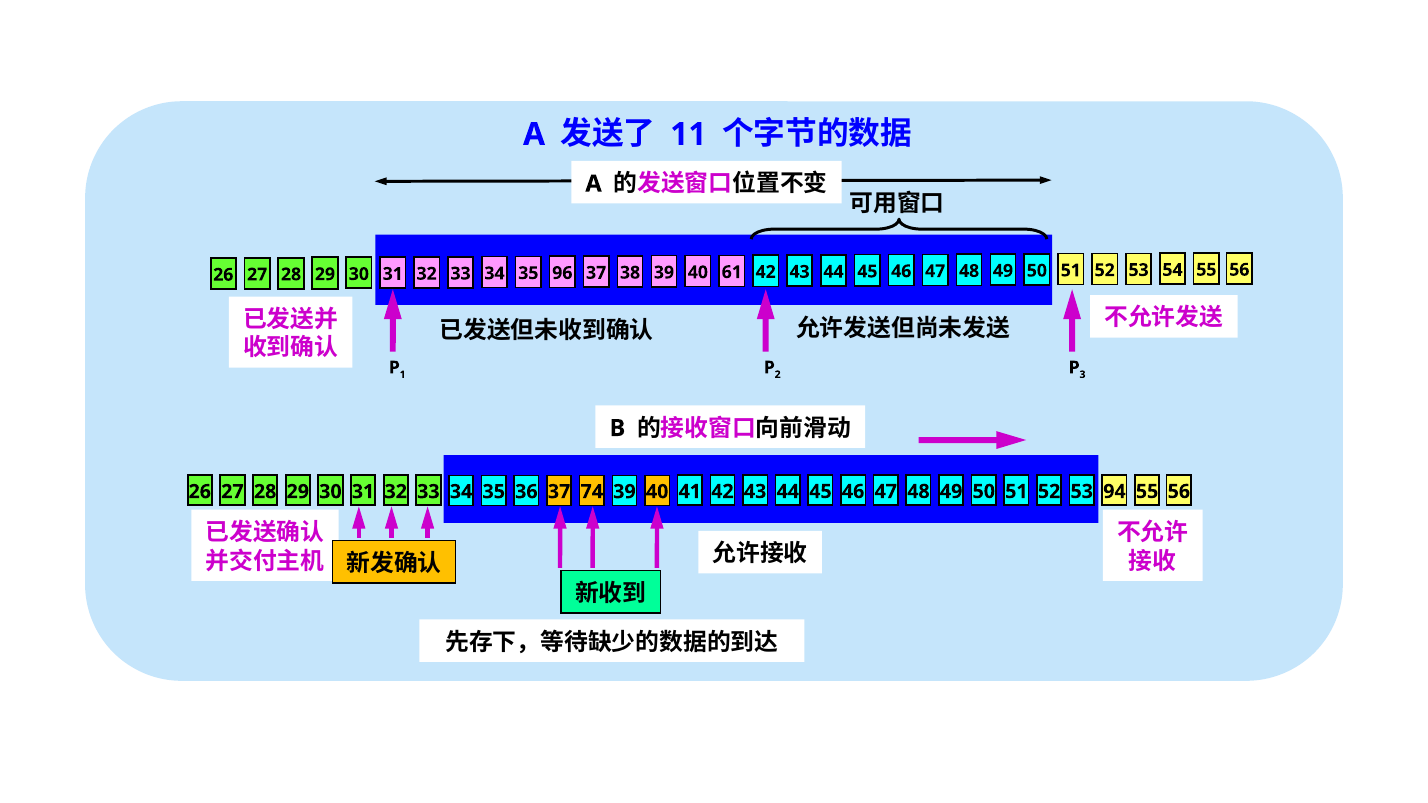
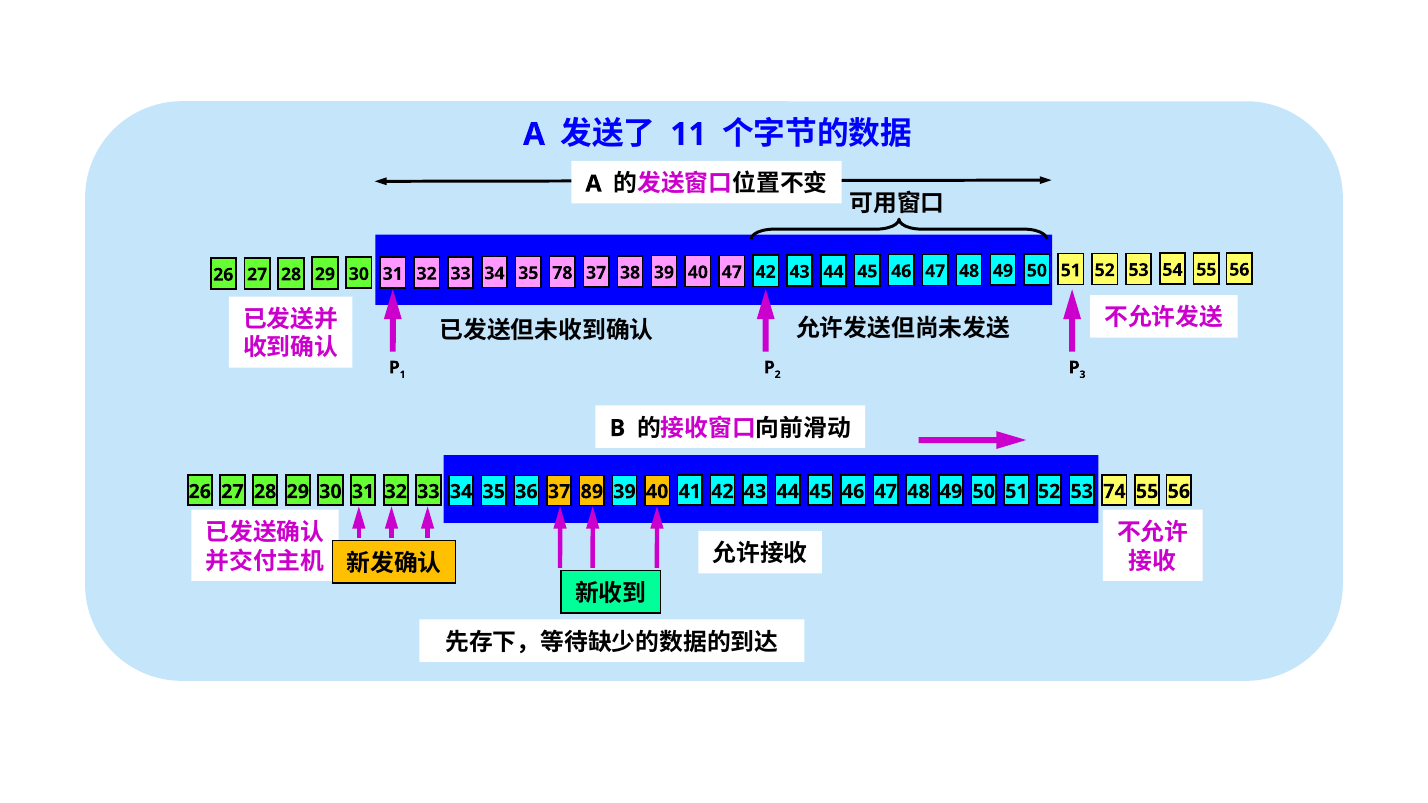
96: 96 -> 78
40 61: 61 -> 47
74: 74 -> 89
94: 94 -> 74
